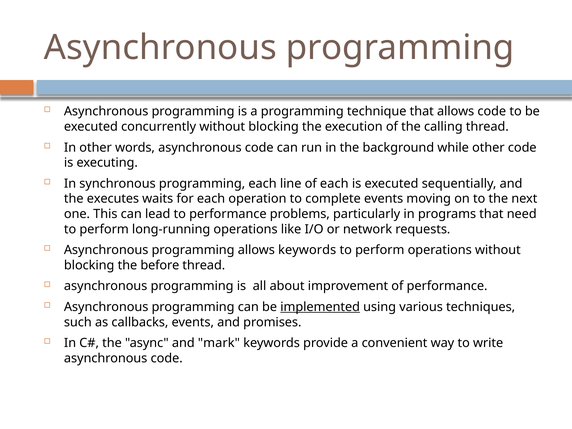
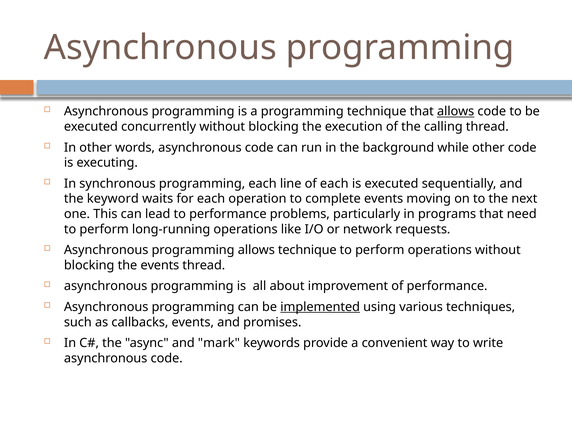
allows at (456, 111) underline: none -> present
executes: executes -> keyword
allows keywords: keywords -> technique
the before: before -> events
